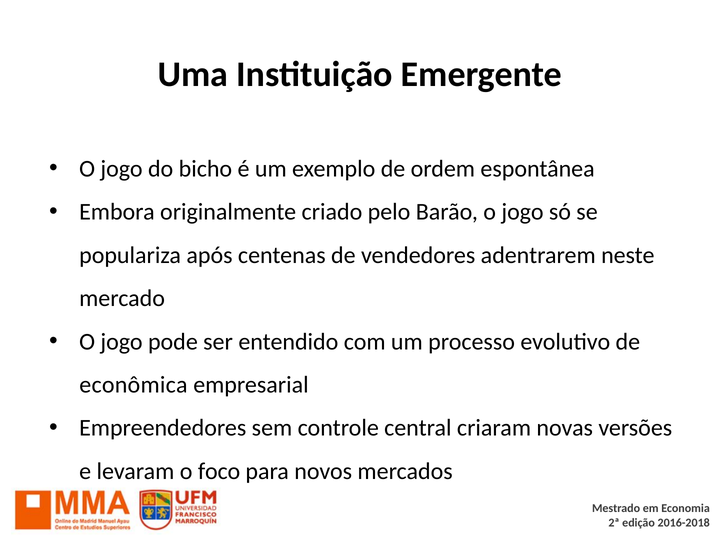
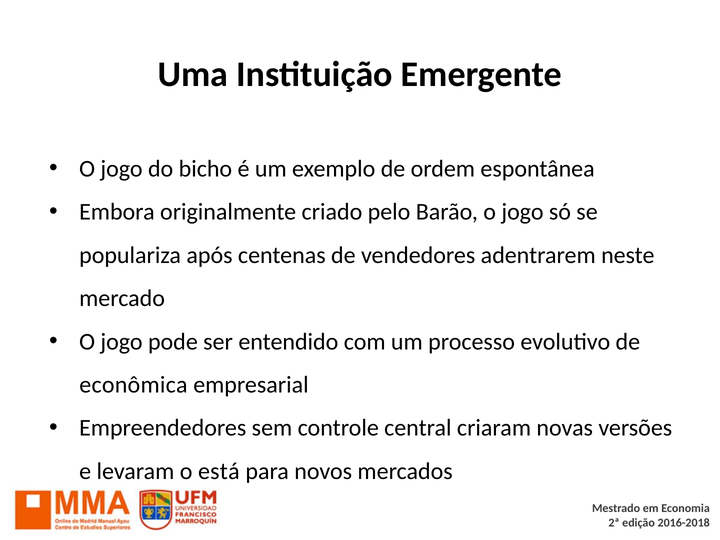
foco: foco -> está
